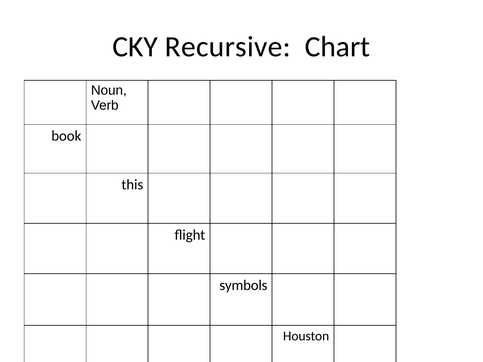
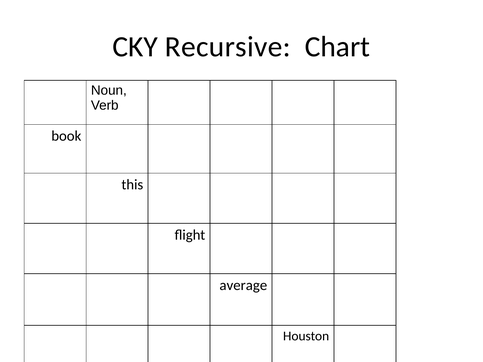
symbols: symbols -> average
